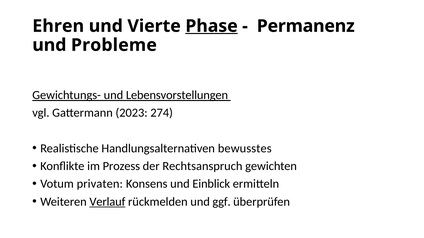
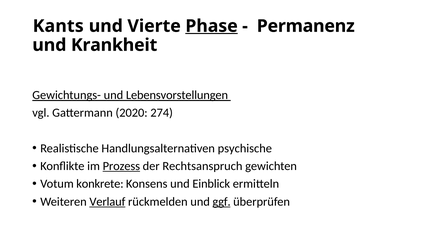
Ehren: Ehren -> Kants
Probleme: Probleme -> Krankheit
2023: 2023 -> 2020
bewusstes: bewusstes -> psychische
Prozess underline: none -> present
privaten: privaten -> konkrete
ggf underline: none -> present
